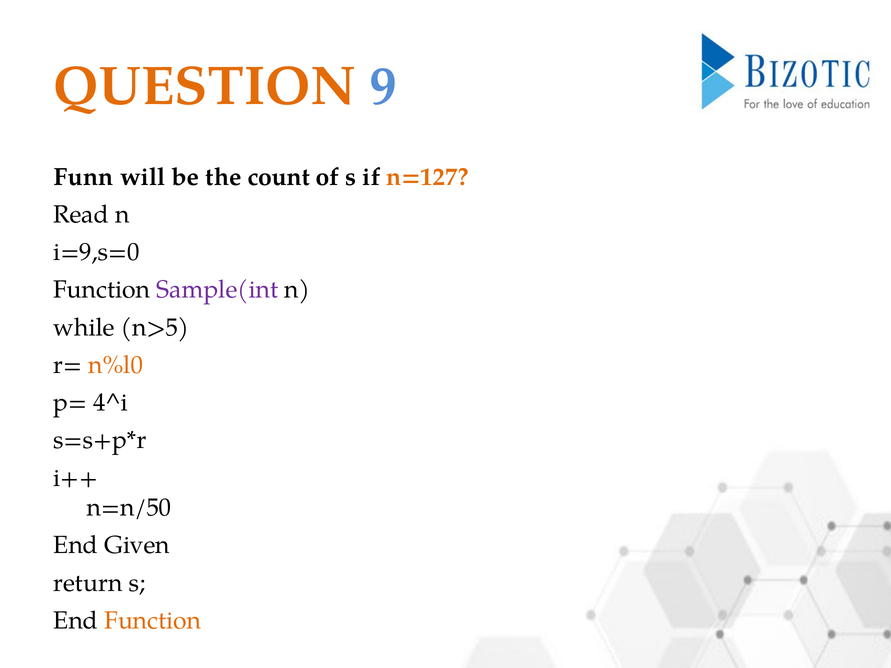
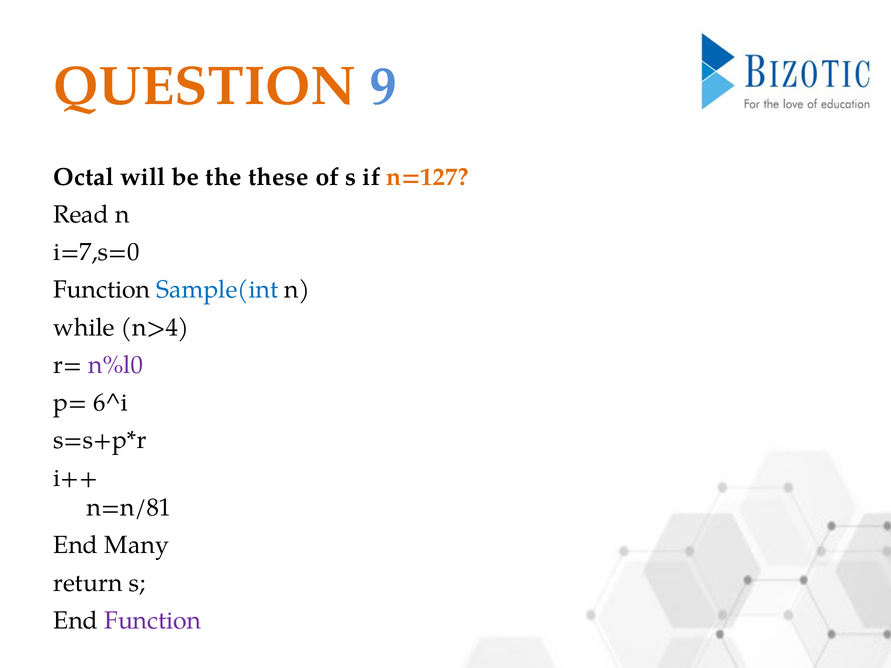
Funn: Funn -> Octal
count: count -> these
i=9,s=0: i=9,s=0 -> i=7,s=0
Sample(int colour: purple -> blue
n>5: n>5 -> n>4
n%l0 colour: orange -> purple
4^i: 4^i -> 6^i
n=n/50: n=n/50 -> n=n/81
Given: Given -> Many
Function at (153, 621) colour: orange -> purple
